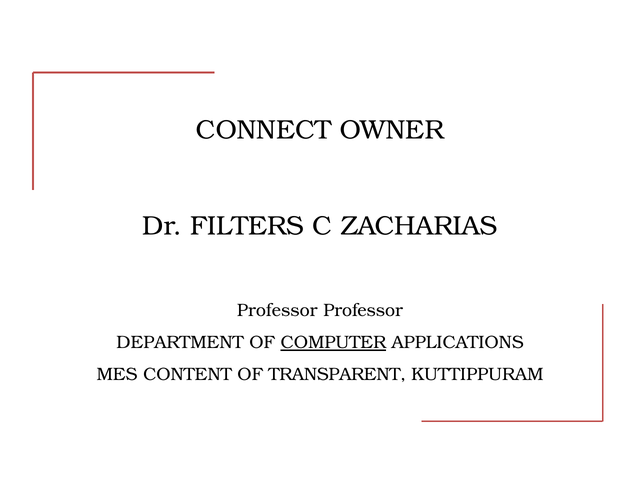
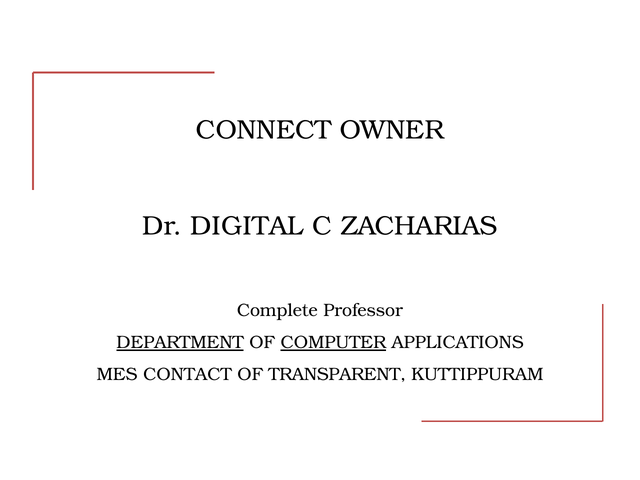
FILTERS: FILTERS -> DIGITAL
Professor at (277, 311): Professor -> Complete
DEPARTMENT underline: none -> present
CONTENT: CONTENT -> CONTACT
